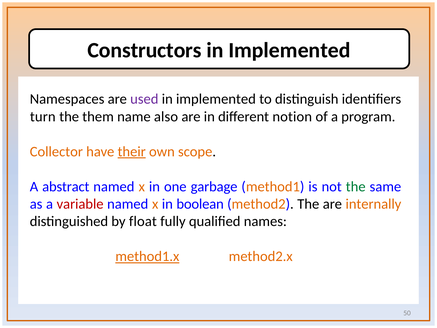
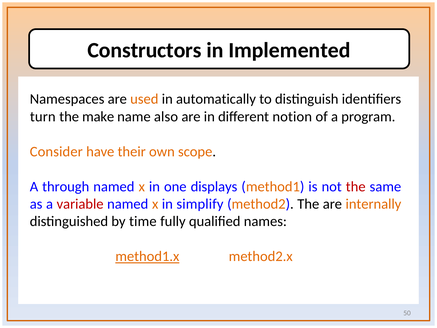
used colour: purple -> orange
implemented at (216, 99): implemented -> automatically
them: them -> make
Collector: Collector -> Consider
their underline: present -> none
abstract: abstract -> through
garbage: garbage -> displays
the at (356, 186) colour: green -> red
boolean: boolean -> simplify
float: float -> time
